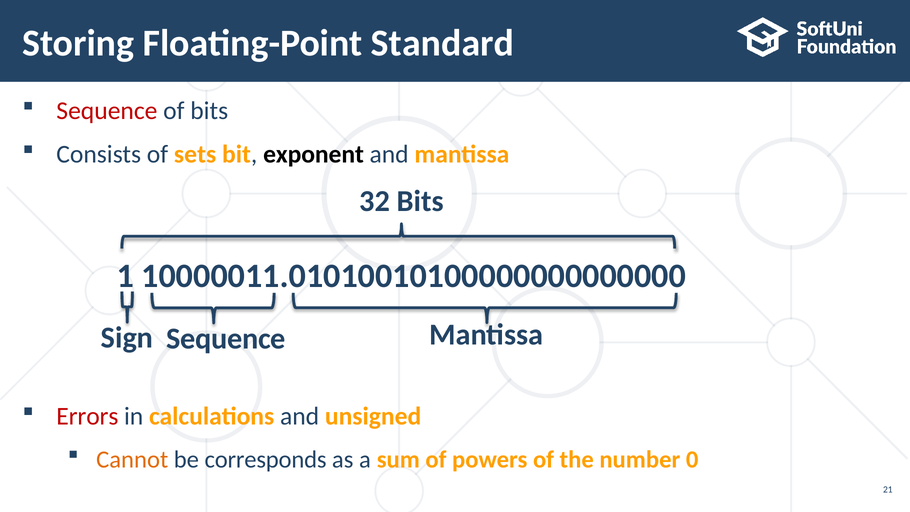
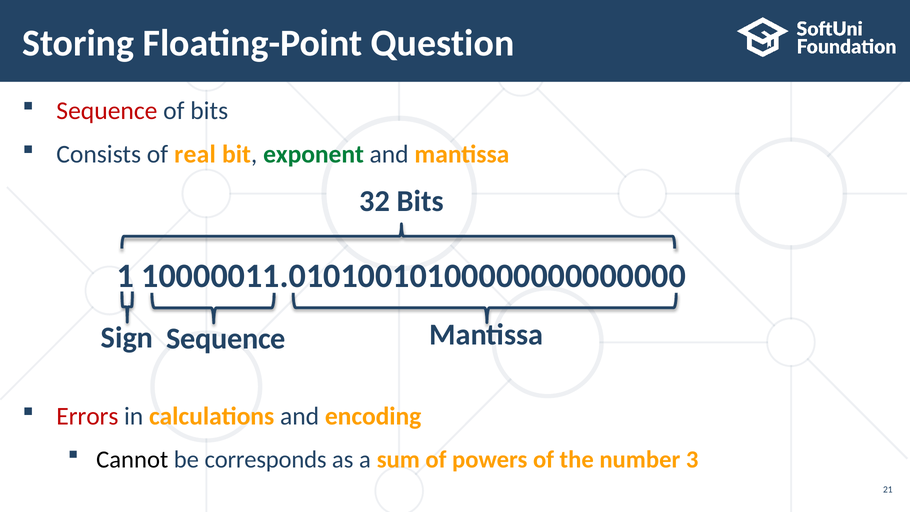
Standard: Standard -> Question
sets: sets -> real
exponent colour: black -> green
unsigned: unsigned -> encoding
Cannot colour: orange -> black
0: 0 -> 3
